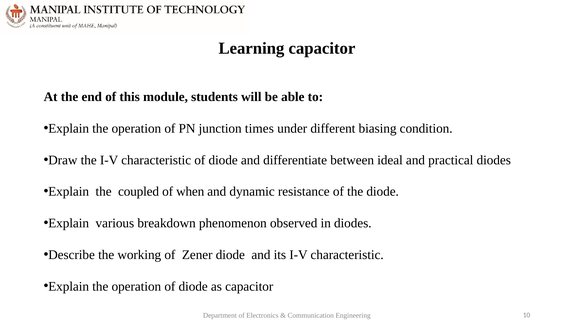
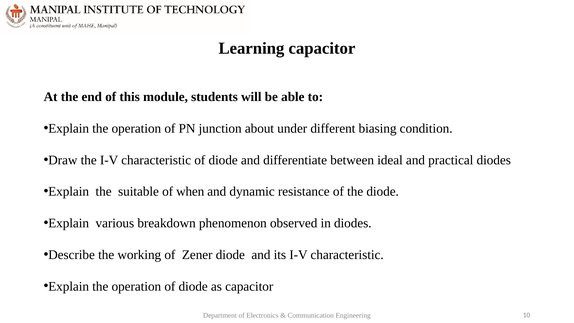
times: times -> about
coupled: coupled -> suitable
